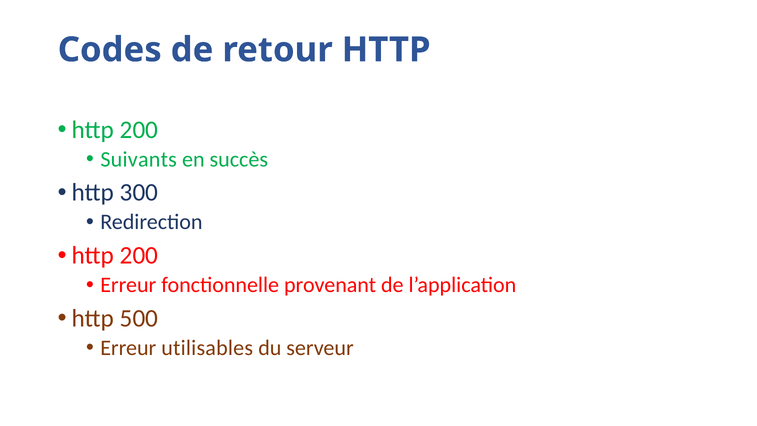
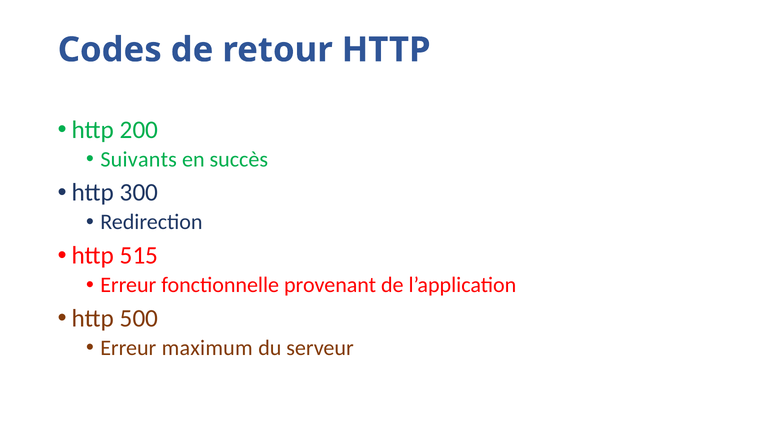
200 at (139, 255): 200 -> 515
utilisables: utilisables -> maximum
